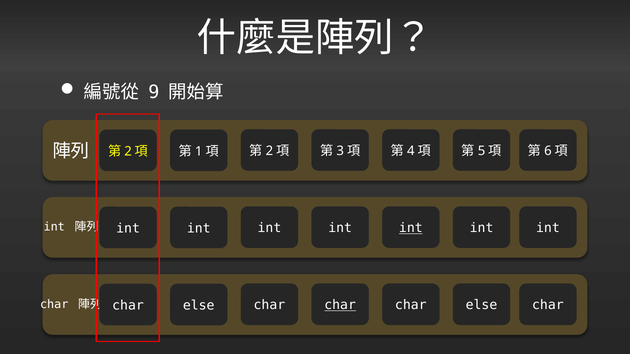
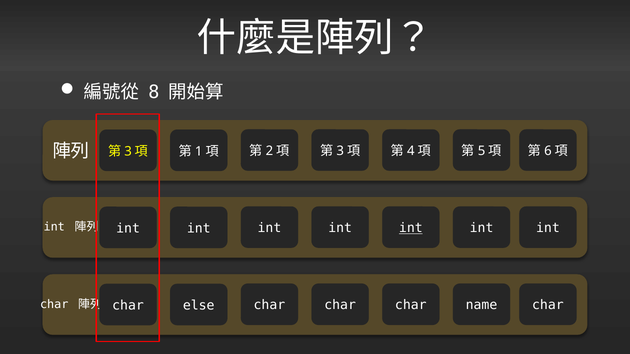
9: 9 -> 8
2 at (128, 151): 2 -> 3
char at (340, 305) underline: present -> none
else at (481, 305): else -> name
